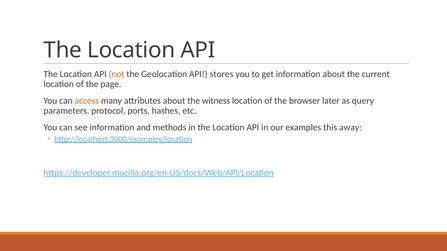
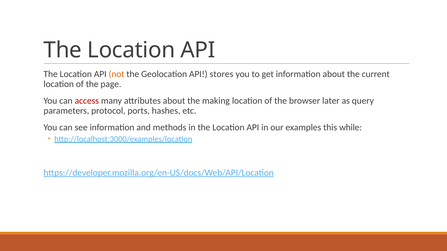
access colour: orange -> red
witness: witness -> making
away: away -> while
